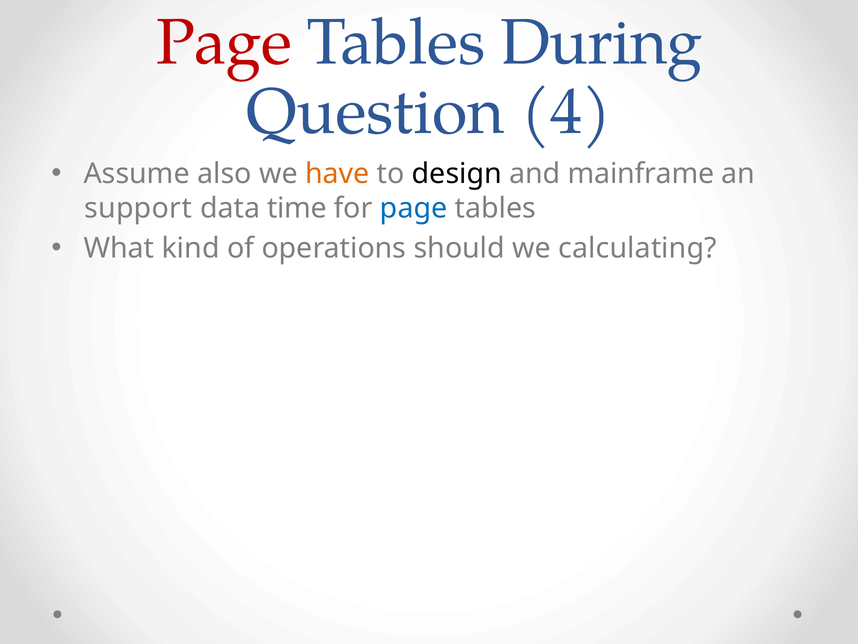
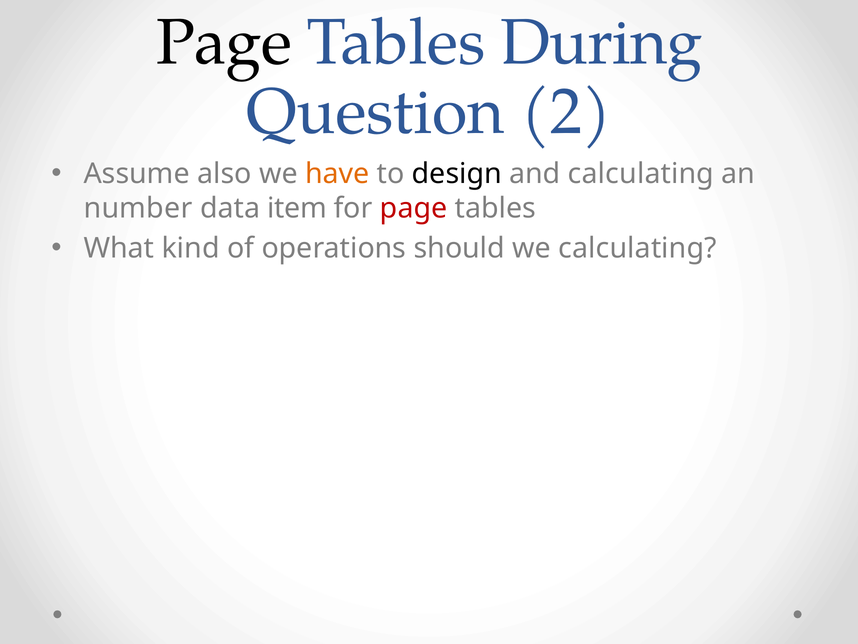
Page at (224, 43) colour: red -> black
4: 4 -> 2
and mainframe: mainframe -> calculating
support: support -> number
time: time -> item
page at (414, 208) colour: blue -> red
